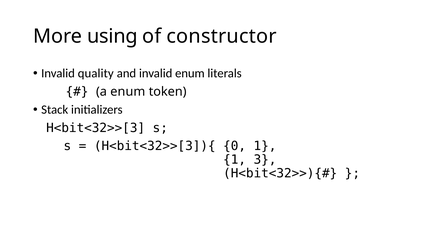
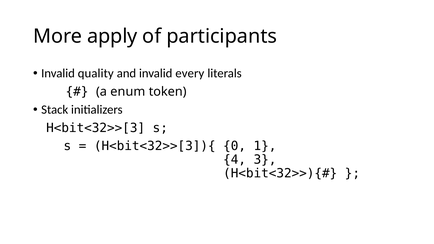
using: using -> apply
constructor: constructor -> participants
invalid enum: enum -> every
1 at (235, 160): 1 -> 4
